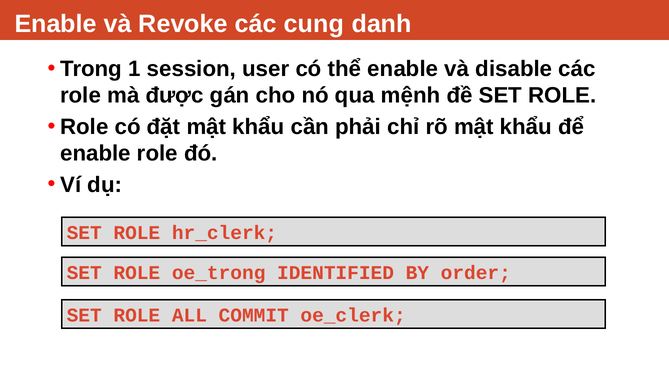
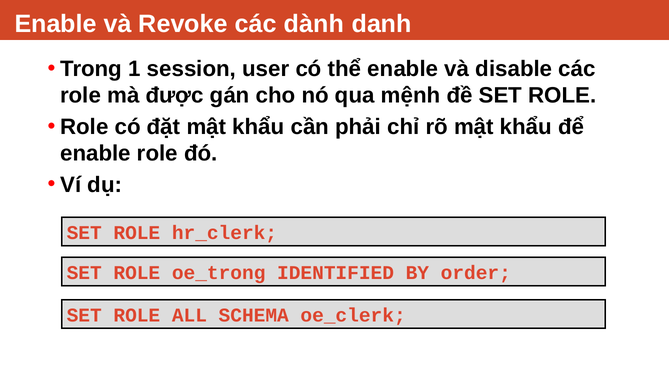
cung: cung -> dành
COMMIT: COMMIT -> SCHEMA
